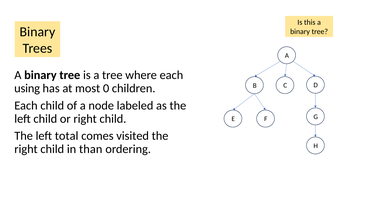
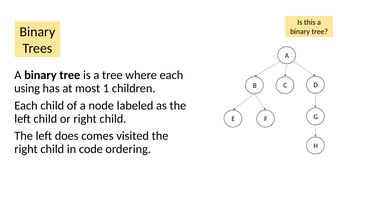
0: 0 -> 1
total: total -> does
than: than -> code
